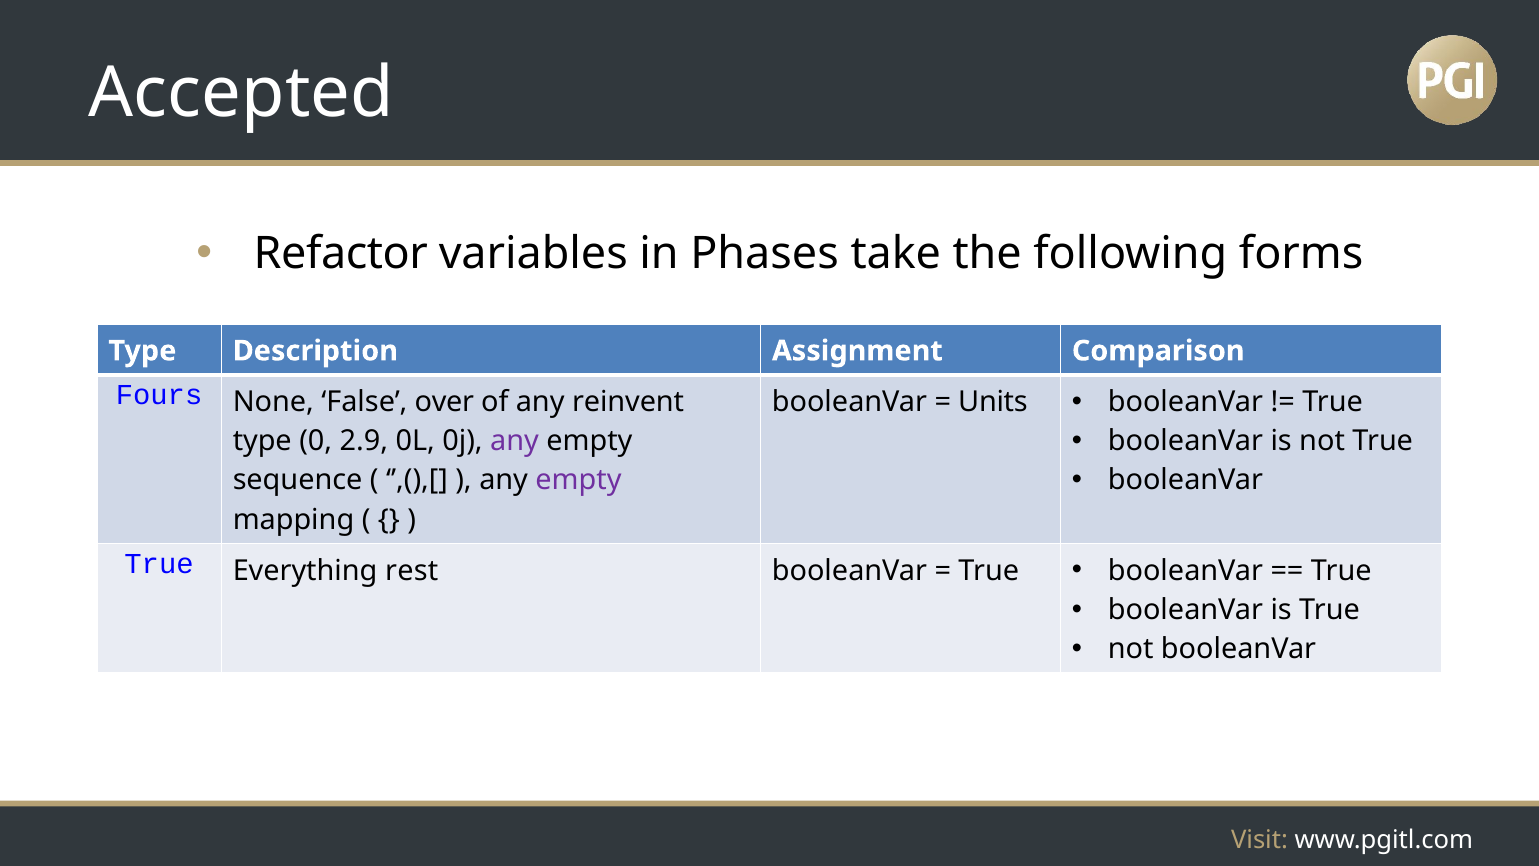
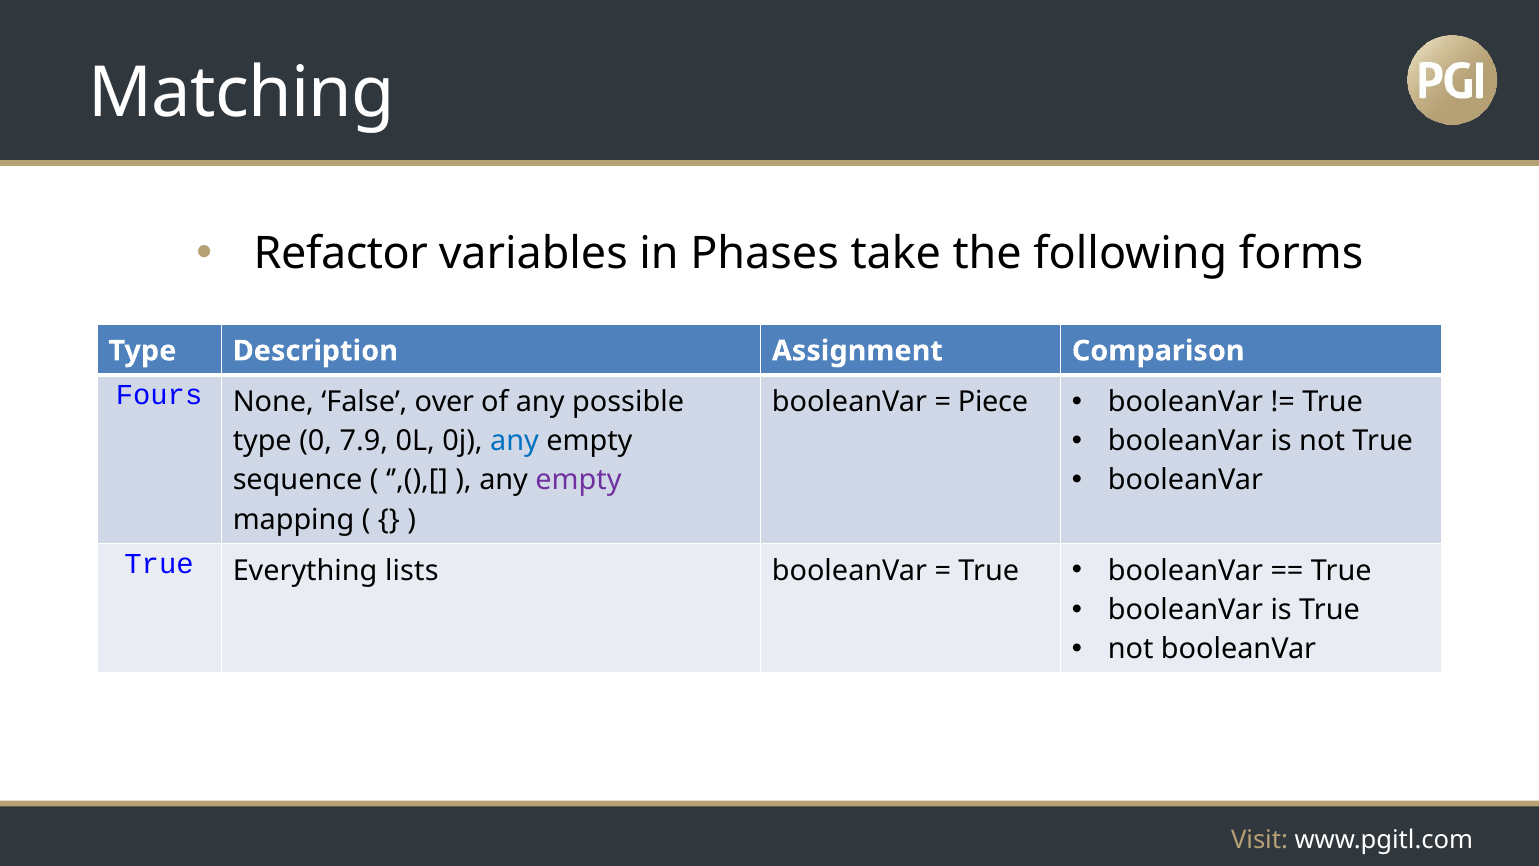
Accepted: Accepted -> Matching
reinvent: reinvent -> possible
Units: Units -> Piece
2.9: 2.9 -> 7.9
any at (514, 441) colour: purple -> blue
rest: rest -> lists
